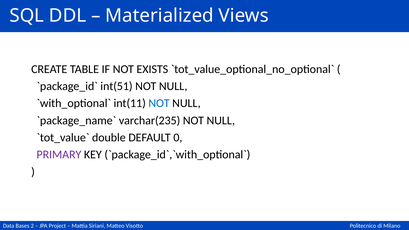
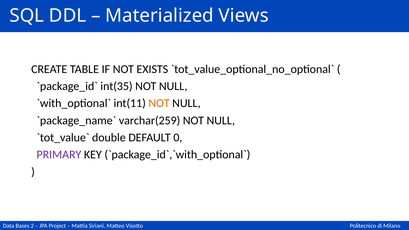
int(51: int(51 -> int(35
NOT at (159, 103) colour: blue -> orange
varchar(235: varchar(235 -> varchar(259
